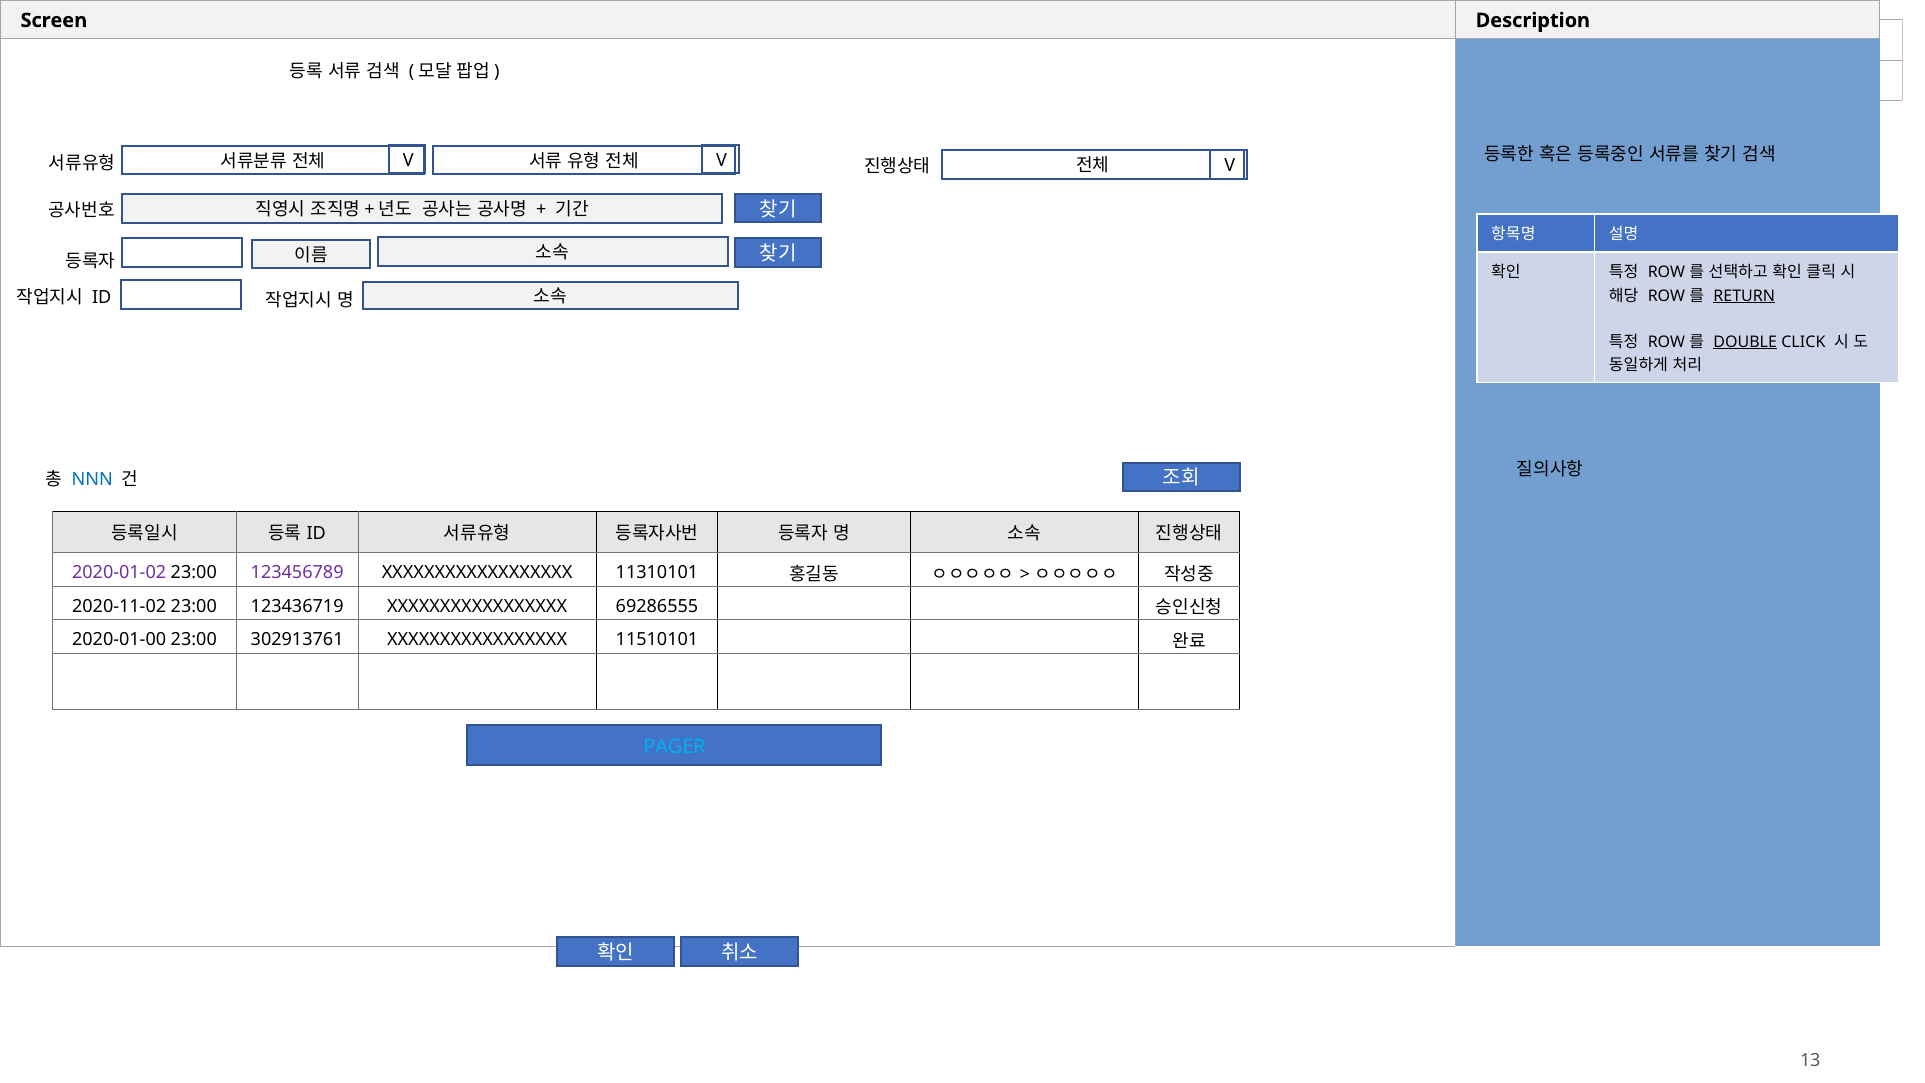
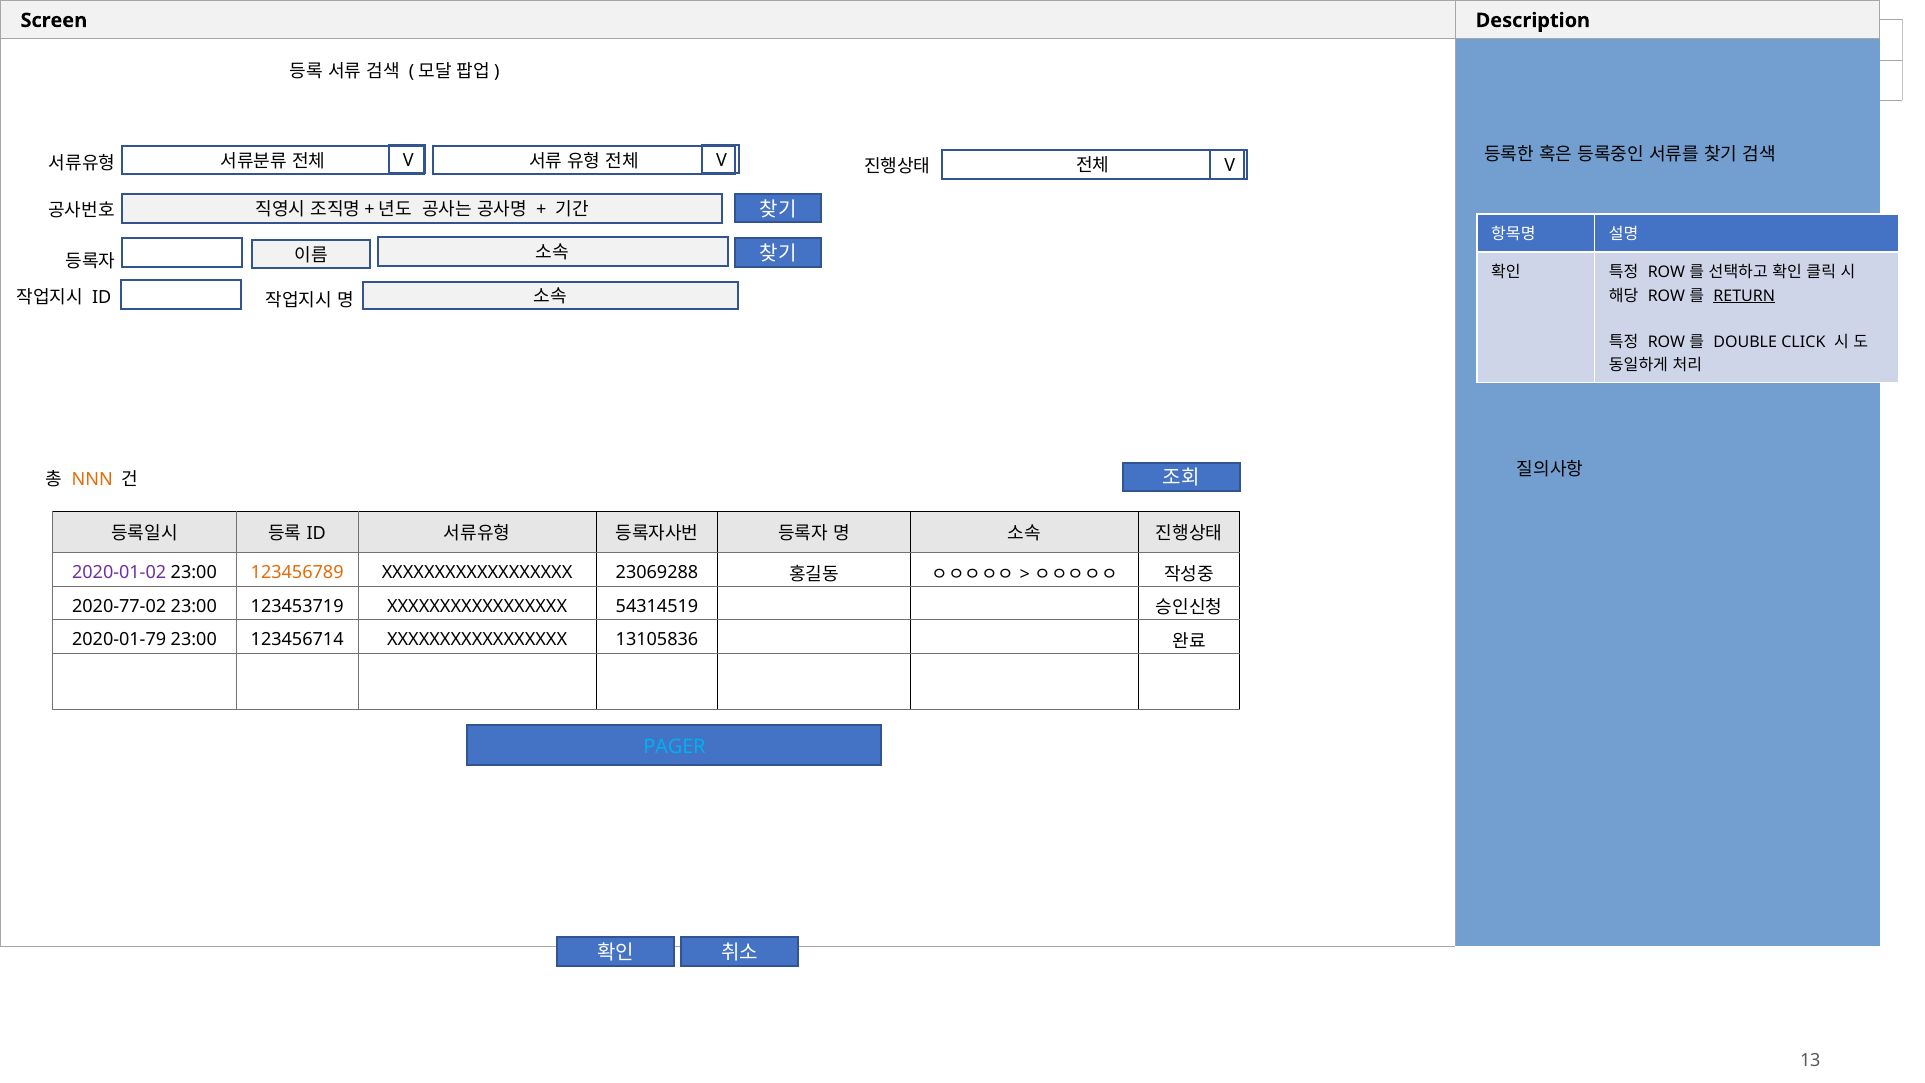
DOUBLE underline: present -> none
NNN colour: blue -> orange
123456789 colour: purple -> orange
11310101: 11310101 -> 23069288
2020-11-02: 2020-11-02 -> 2020-77-02
123436719: 123436719 -> 123453719
69286555: 69286555 -> 54314519
2020-01-00: 2020-01-00 -> 2020-01-79
302913761: 302913761 -> 123456714
11510101: 11510101 -> 13105836
